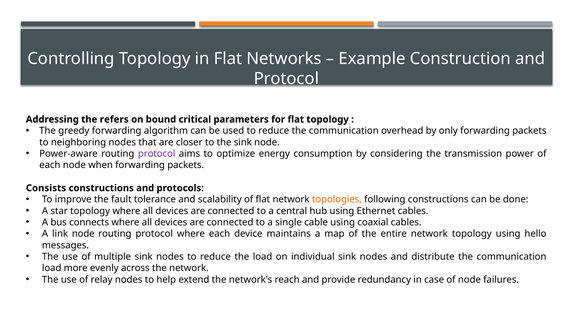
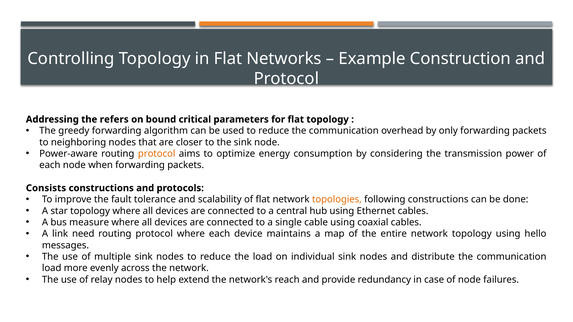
protocol at (157, 154) colour: purple -> orange
connects: connects -> measure
link node: node -> need
